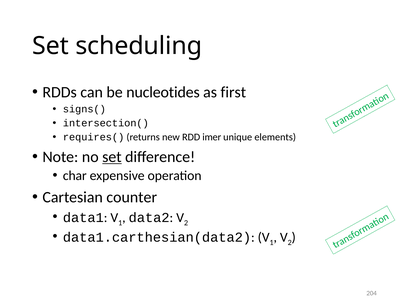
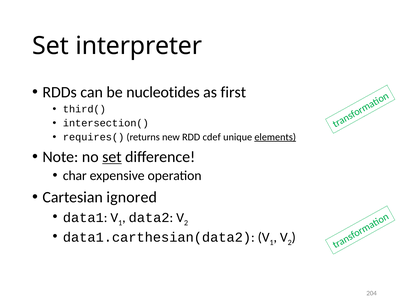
scheduling: scheduling -> interpreter
signs(: signs( -> third(
imer: imer -> cdef
elements underline: none -> present
counter: counter -> ignored
